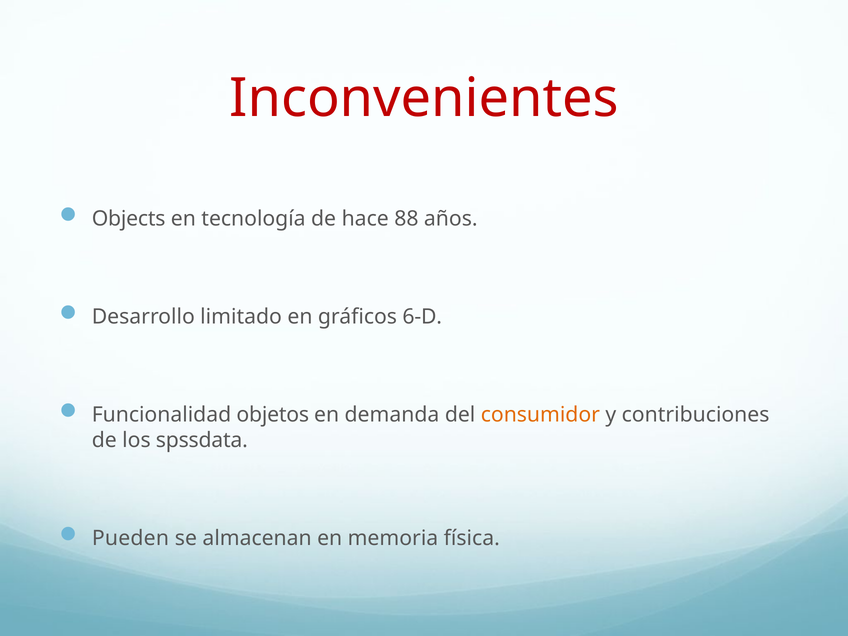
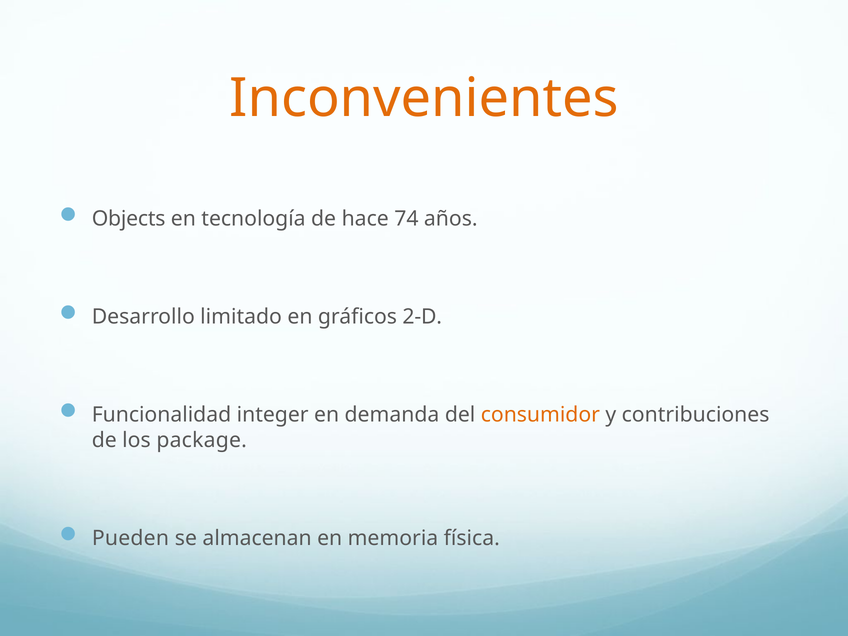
Inconvenientes colour: red -> orange
88: 88 -> 74
6-D: 6-D -> 2-D
objetos: objetos -> integer
spssdata: spssdata -> package
